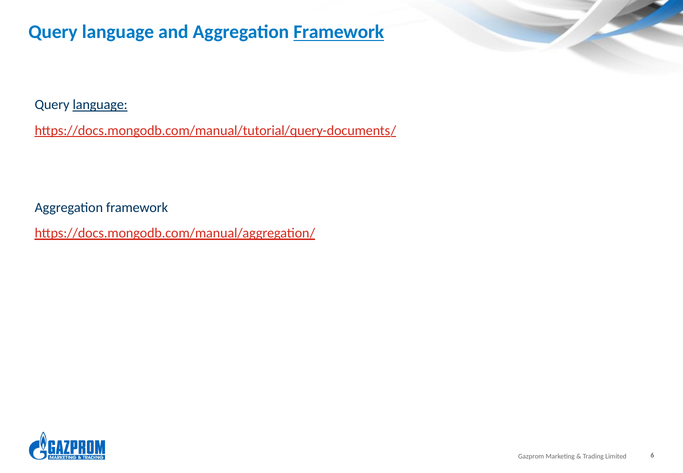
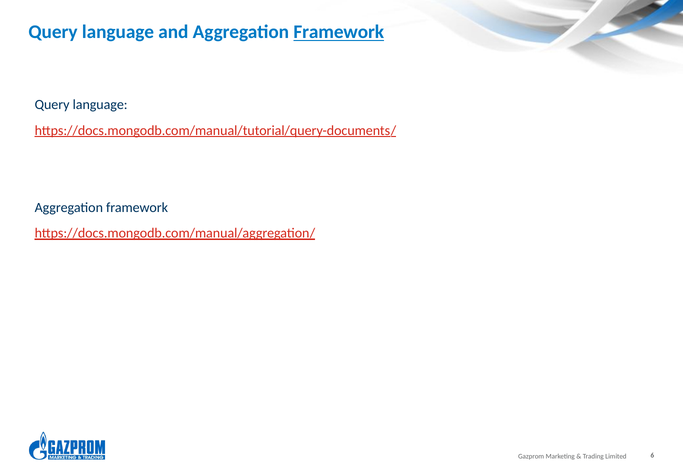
language at (100, 105) underline: present -> none
